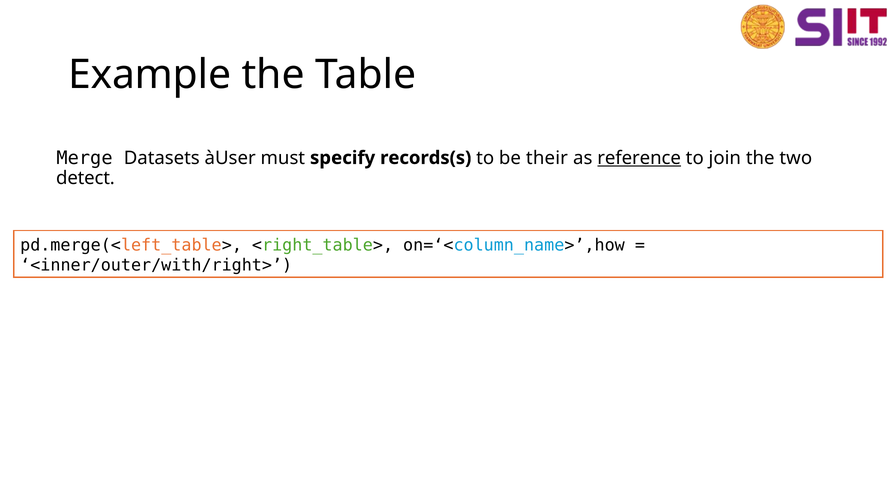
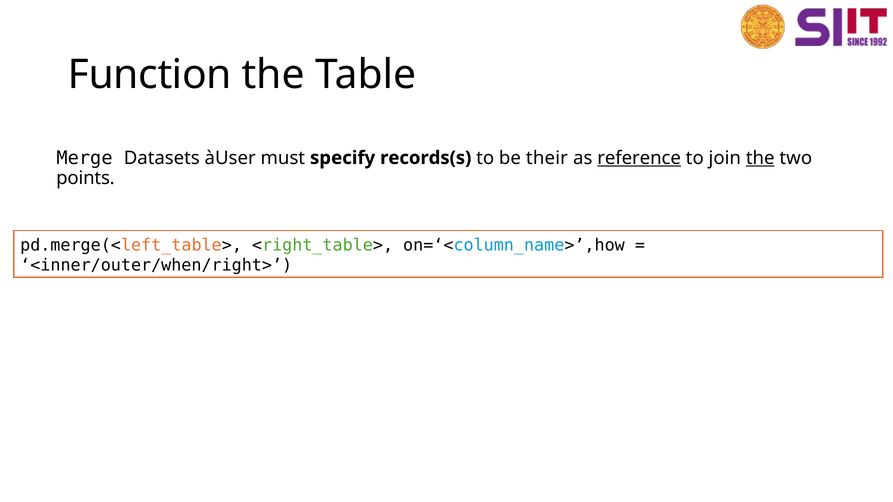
Example: Example -> Function
the at (760, 158) underline: none -> present
detect: detect -> points
<inner/outer/with/right>: <inner/outer/with/right> -> <inner/outer/when/right>
